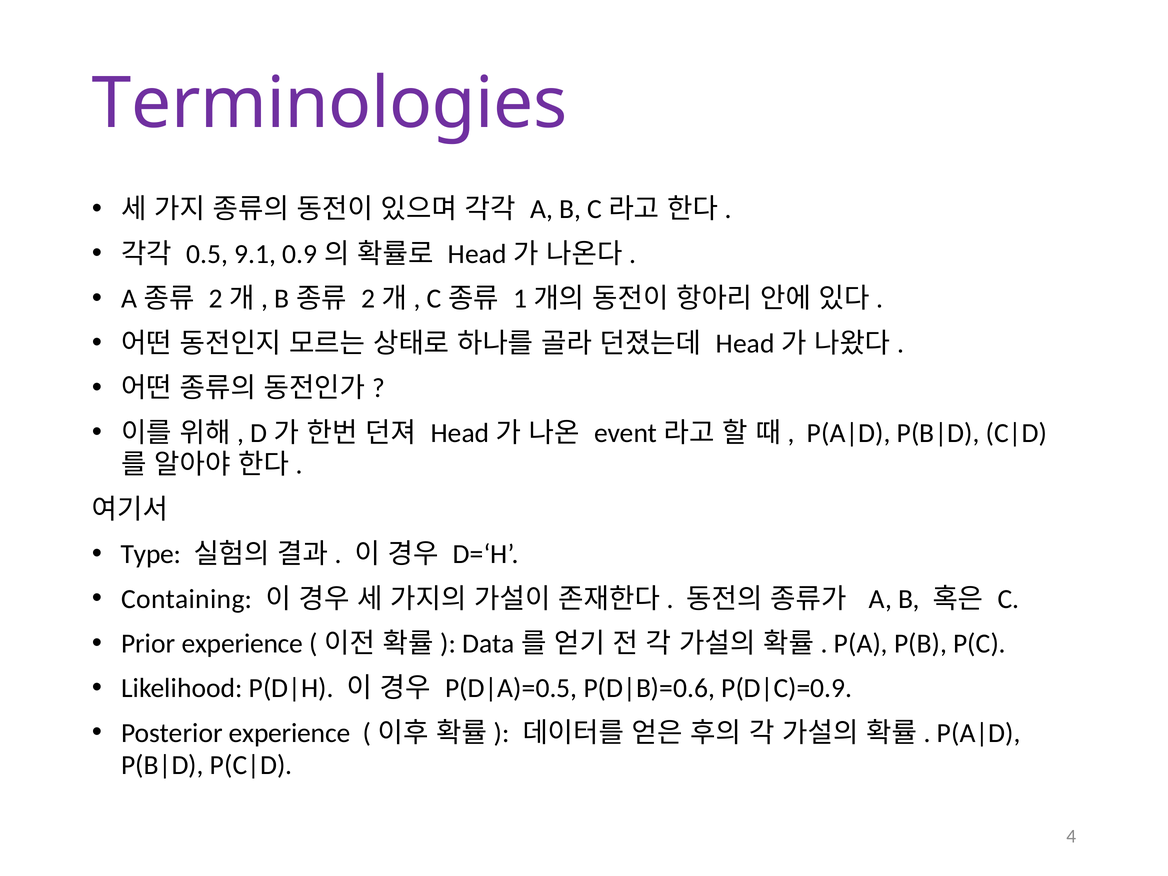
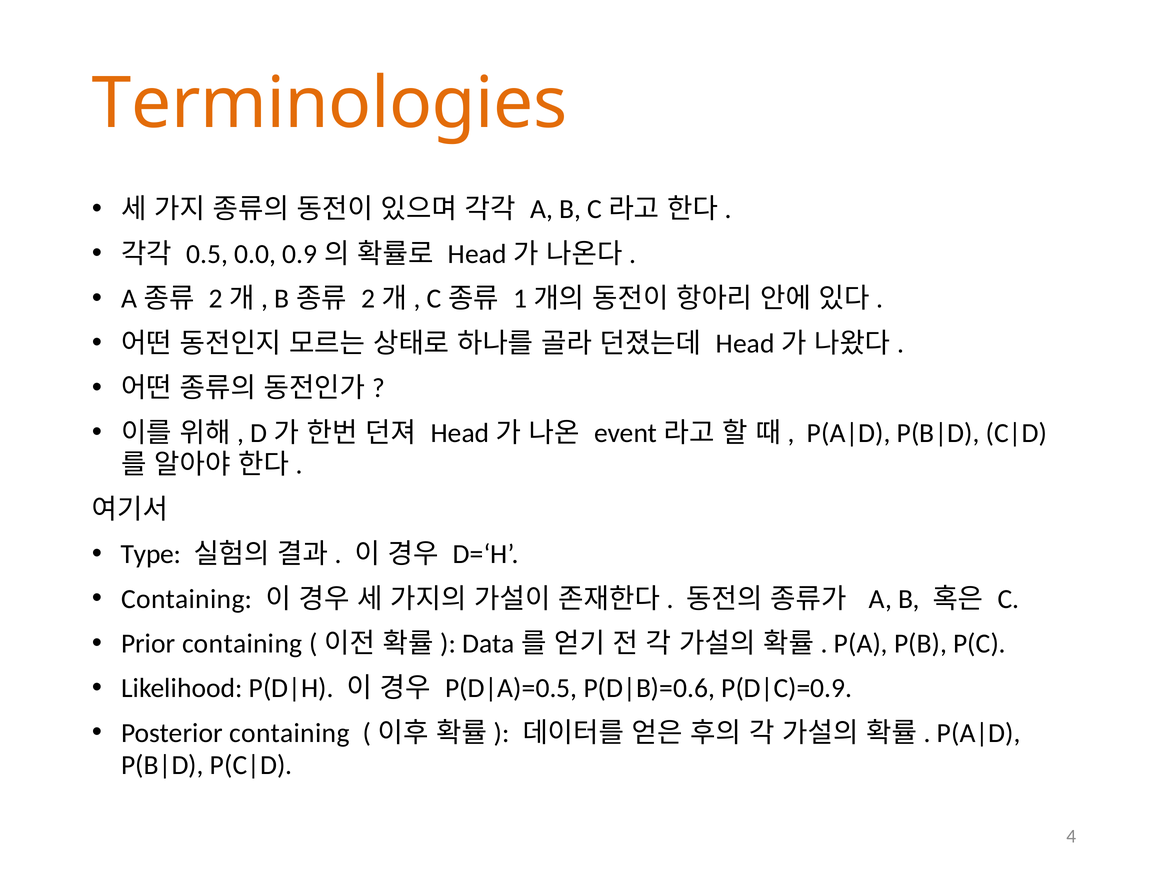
Terminologies colour: purple -> orange
9.1: 9.1 -> 0.0
Prior experience: experience -> containing
Posterior experience: experience -> containing
